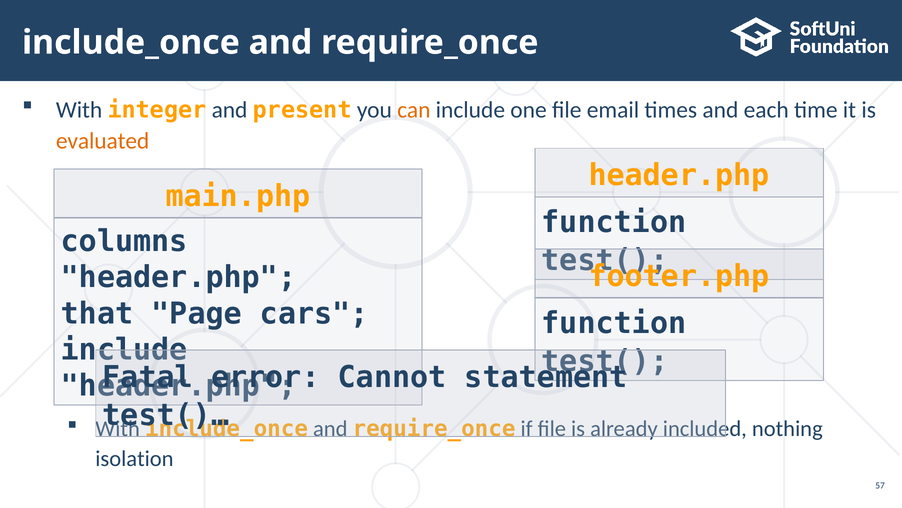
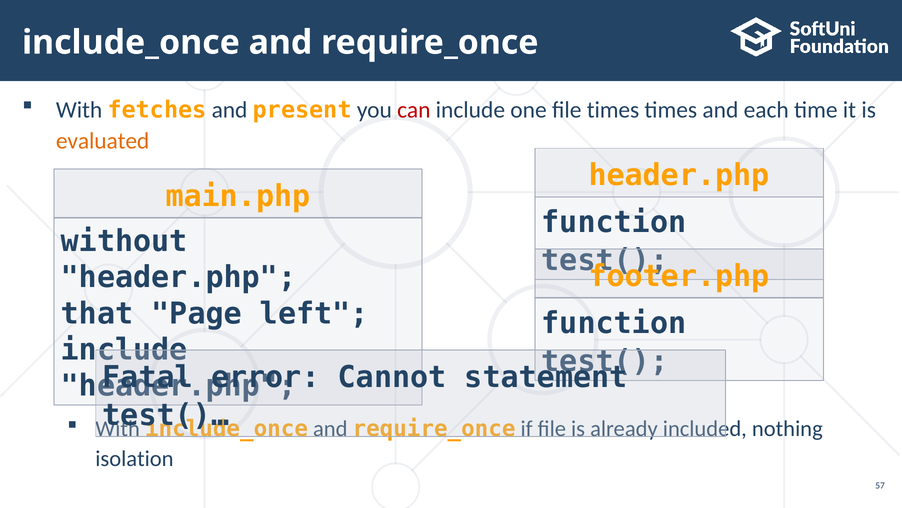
integer: integer -> fetches
can colour: orange -> red
file email: email -> times
columns: columns -> without
cars: cars -> left
